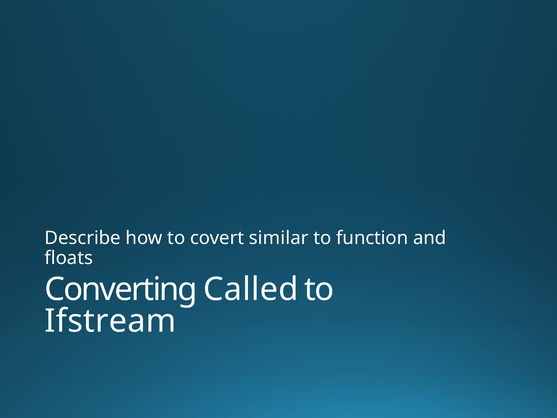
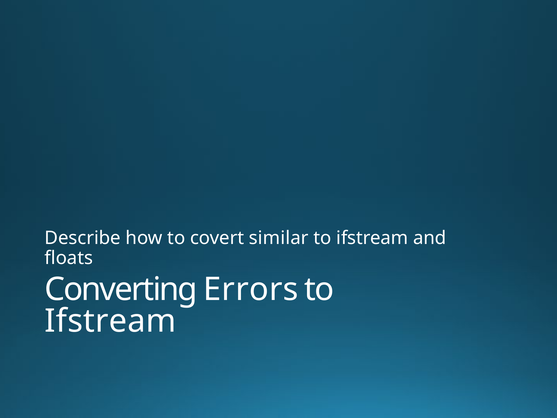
function at (372, 238): function -> ifstream
Called: Called -> Errors
